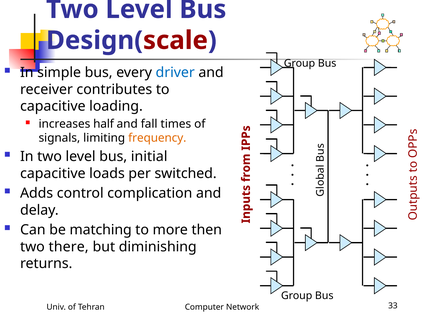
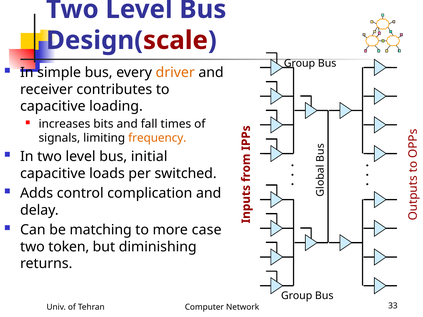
driver colour: blue -> orange
half: half -> bits
then: then -> case
there: there -> token
